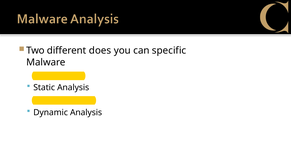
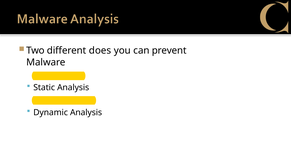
specific: specific -> prevent
